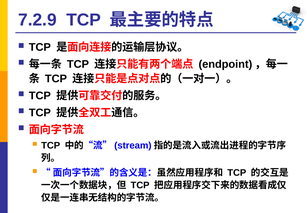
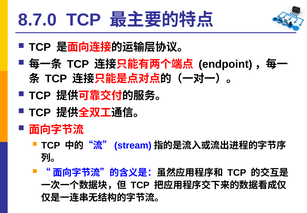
7.2.9: 7.2.9 -> 8.7.0
